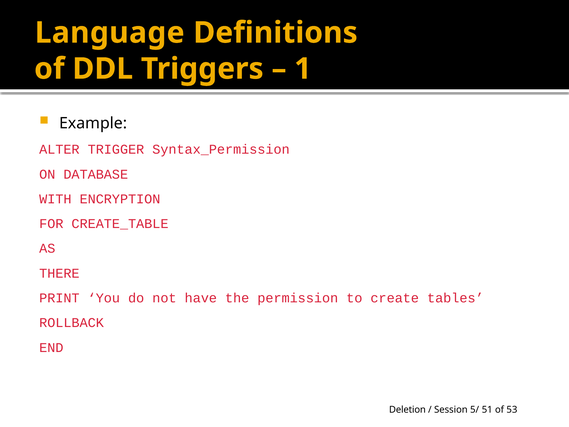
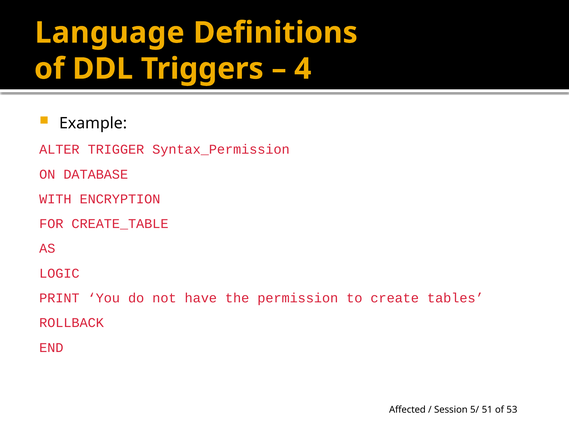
1: 1 -> 4
THERE: THERE -> LOGIC
Deletion: Deletion -> Affected
